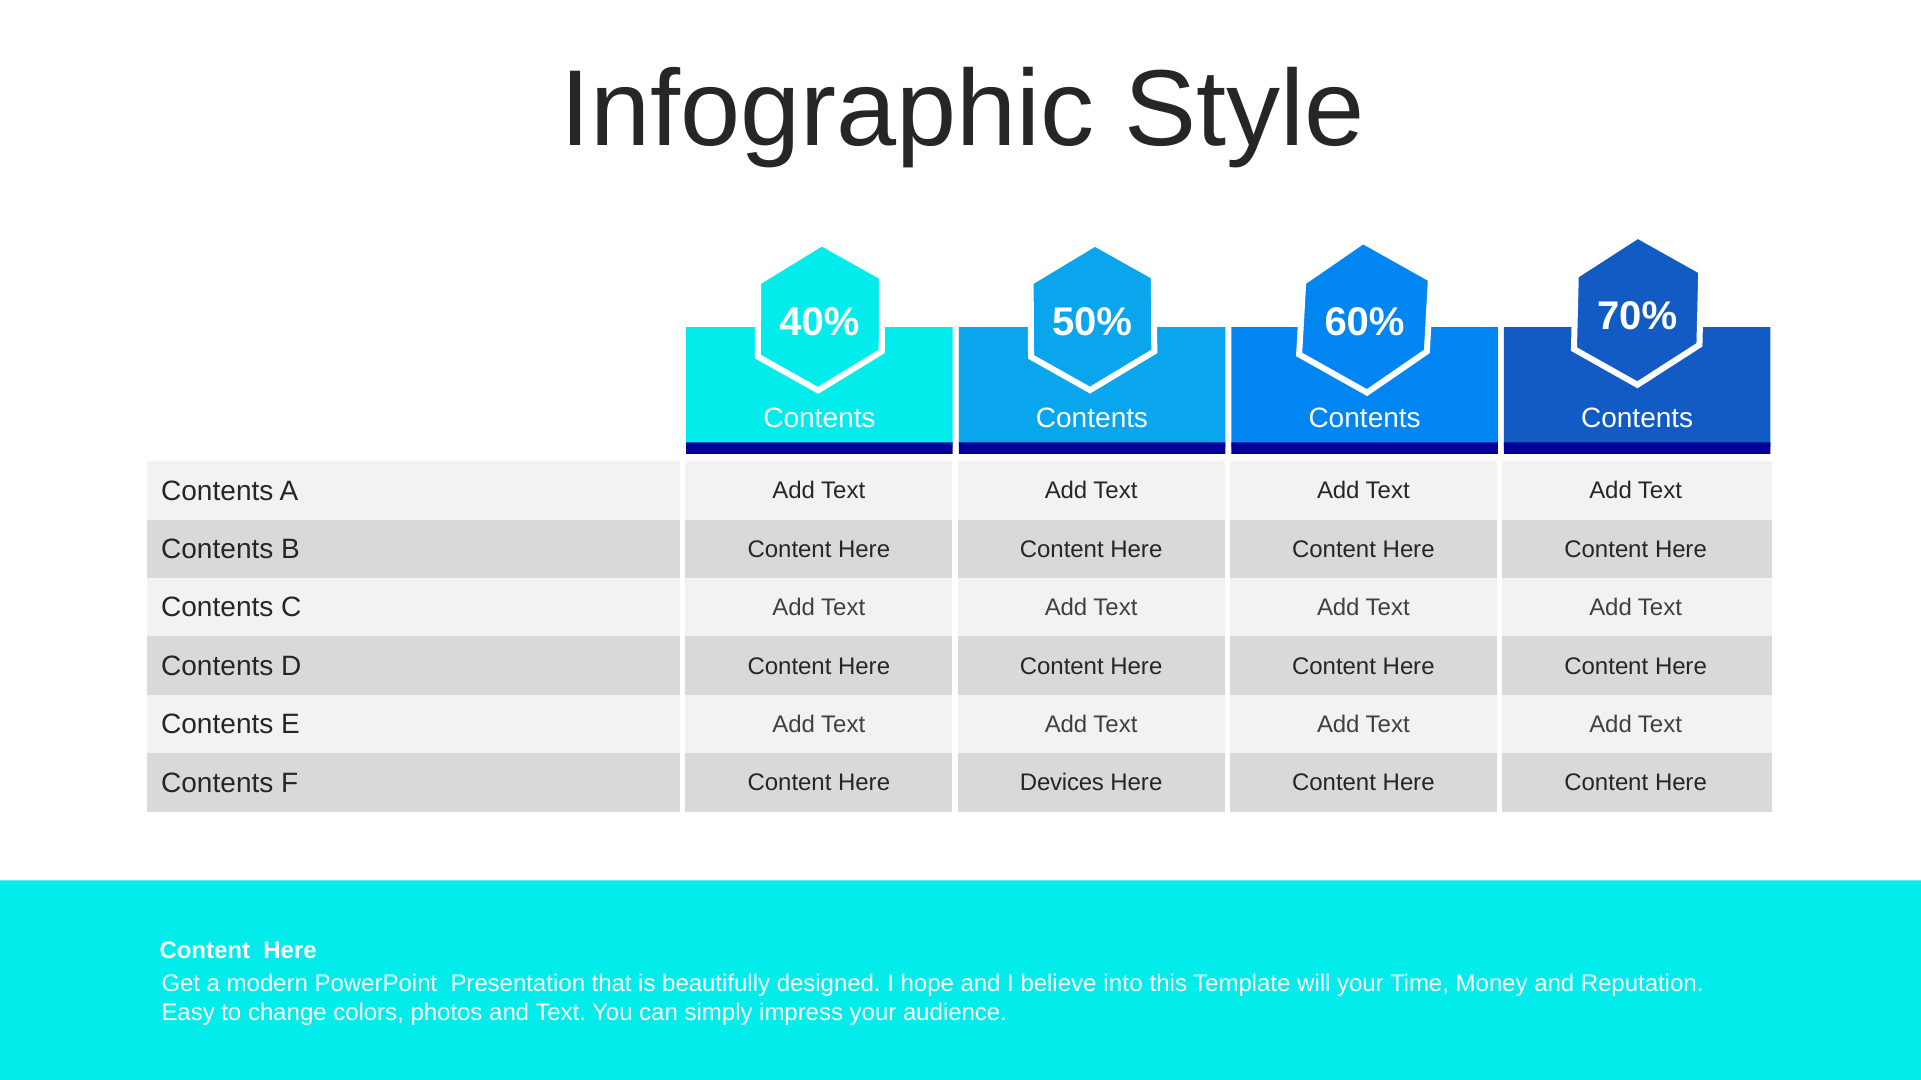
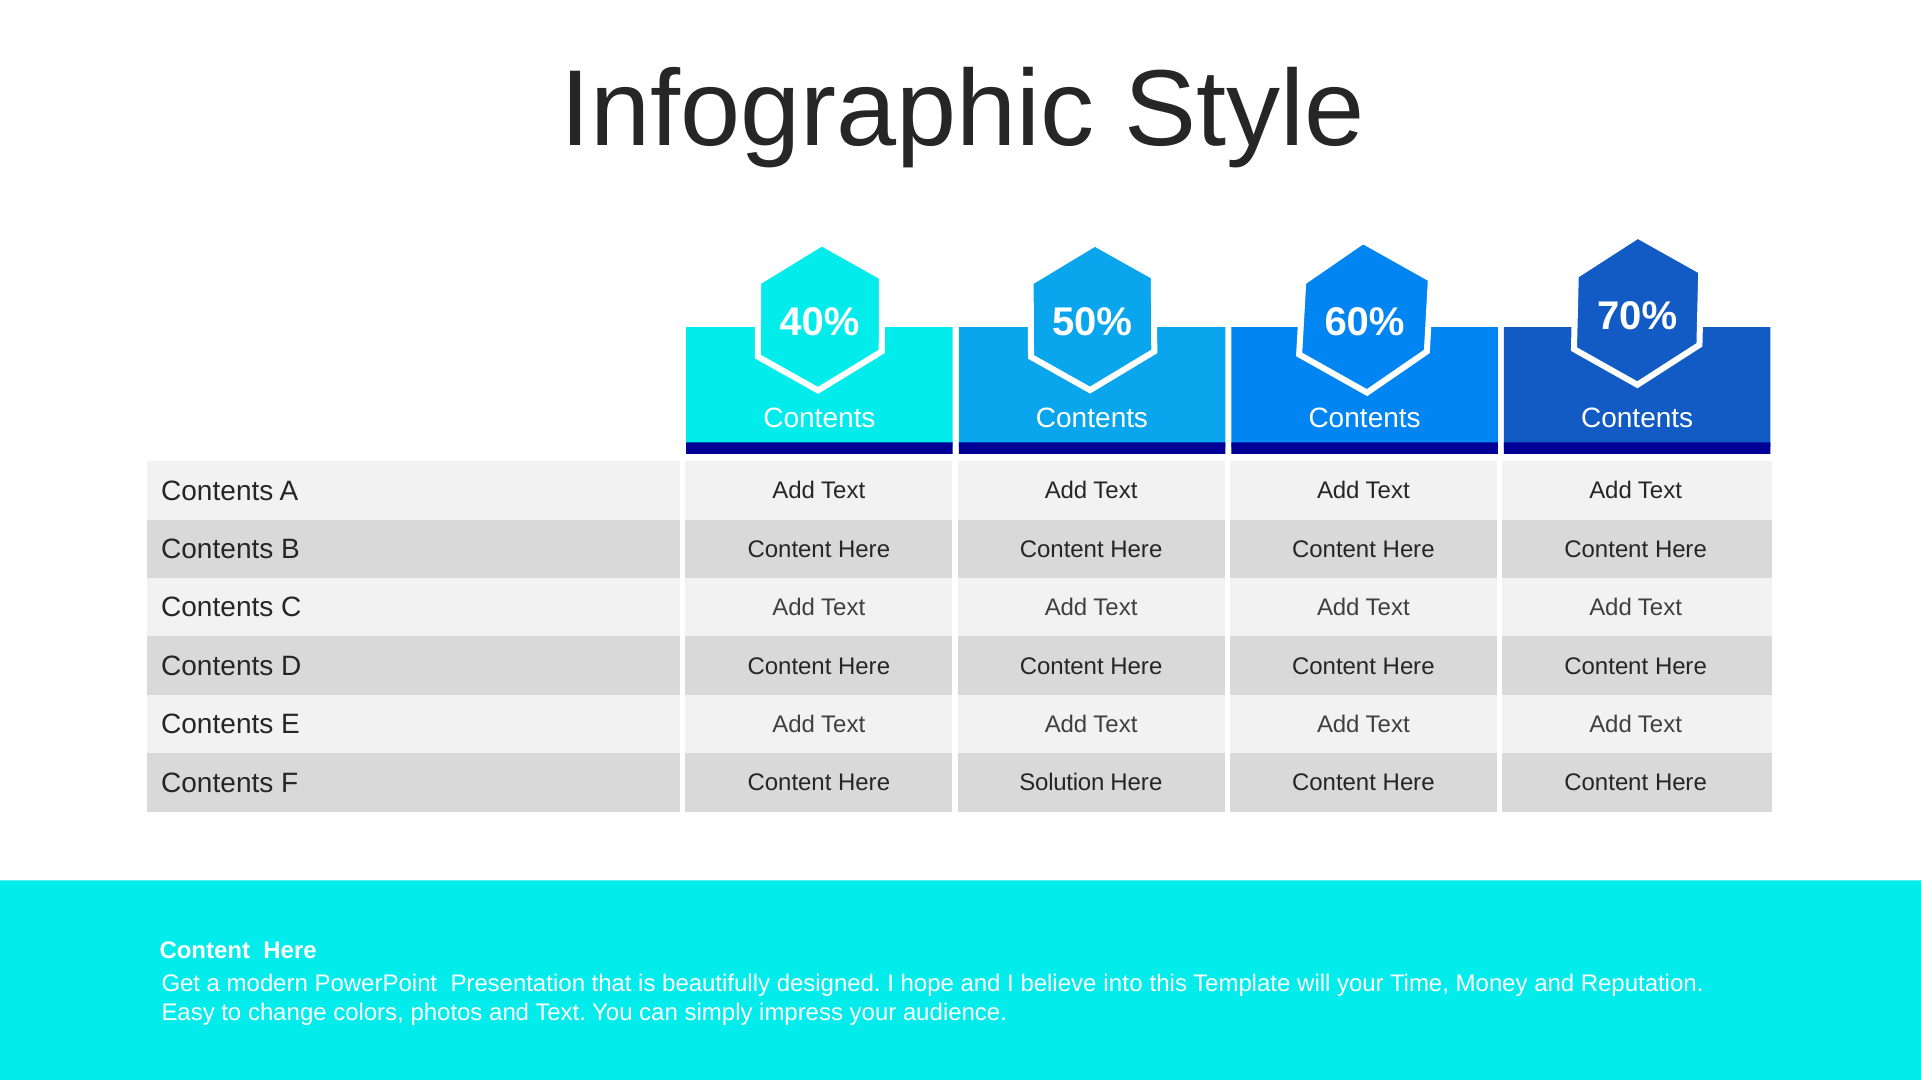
Devices: Devices -> Solution
